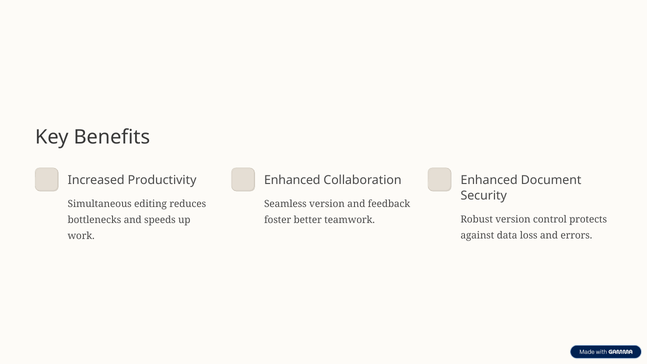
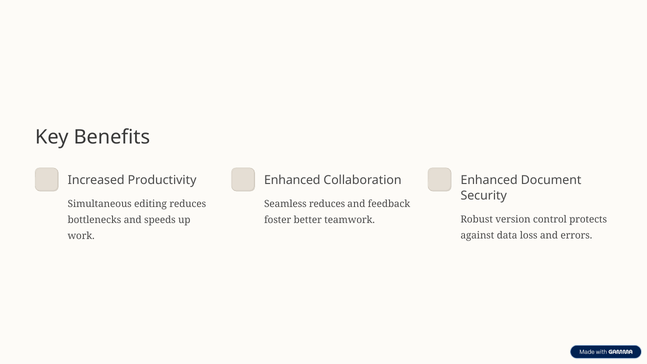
Seamless version: version -> reduces
